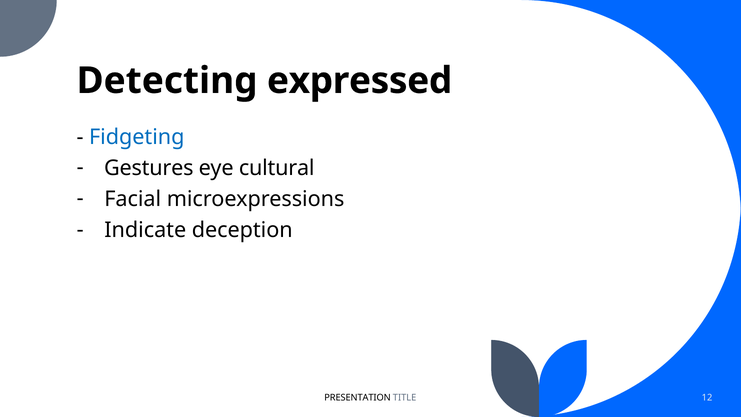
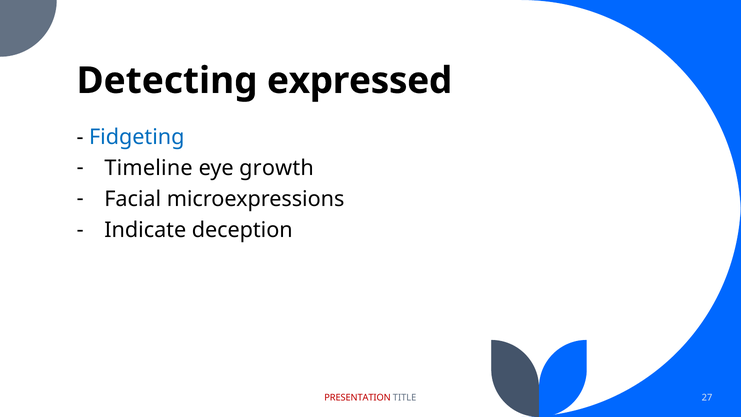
Gestures: Gestures -> Timeline
cultural: cultural -> growth
PRESENTATION colour: black -> red
12: 12 -> 27
